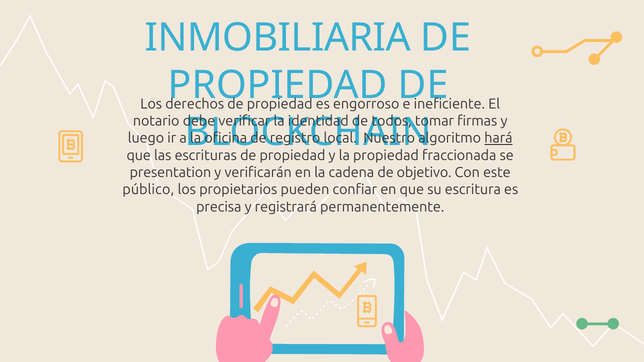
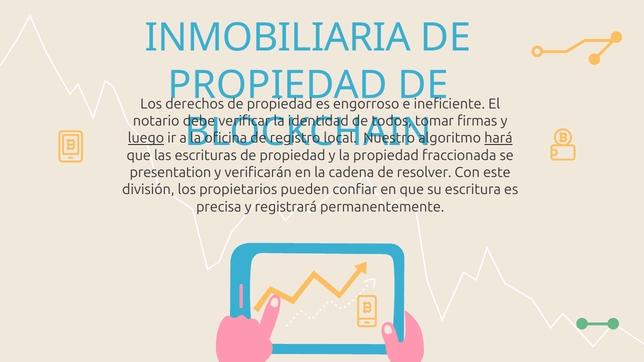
luego underline: none -> present
objetivo: objetivo -> resolver
público: público -> división
